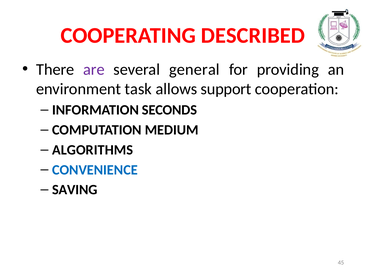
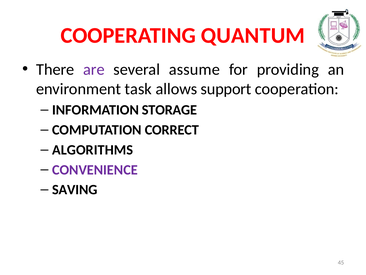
DESCRIBED: DESCRIBED -> QUANTUM
general: general -> assume
SECONDS: SECONDS -> STORAGE
MEDIUM: MEDIUM -> CORRECT
CONVENIENCE colour: blue -> purple
